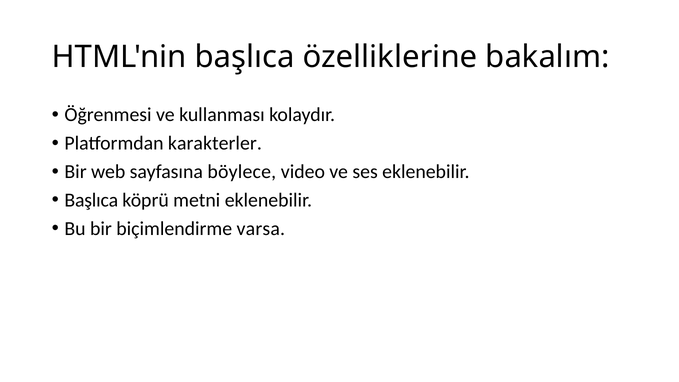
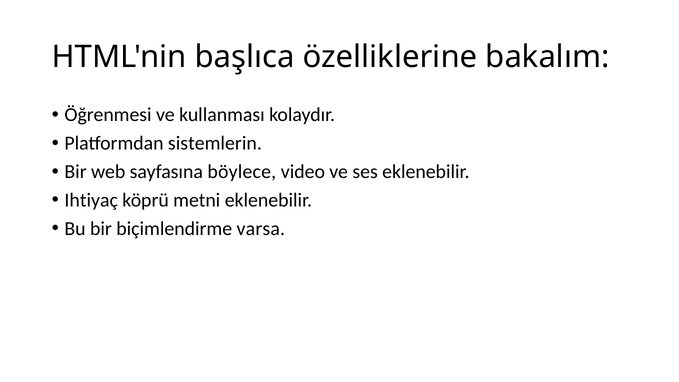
karakterler: karakterler -> sistemlerin
Başlıca at (91, 200): Başlıca -> Ihtiyaç
